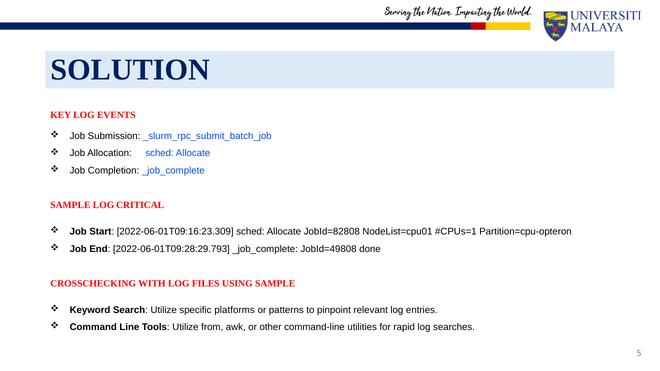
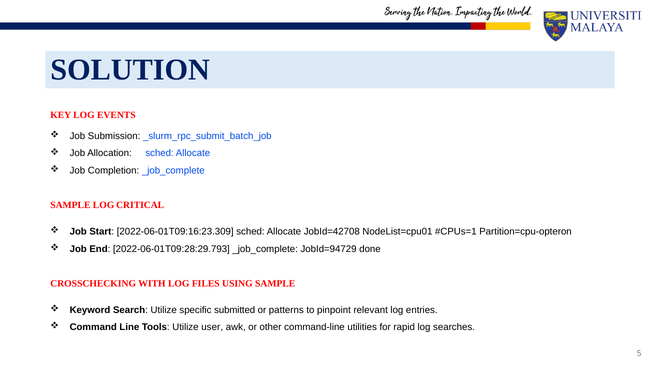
JobId=82808: JobId=82808 -> JobId=42708
JobId=49808: JobId=49808 -> JobId=94729
platforms: platforms -> submitted
from: from -> user
